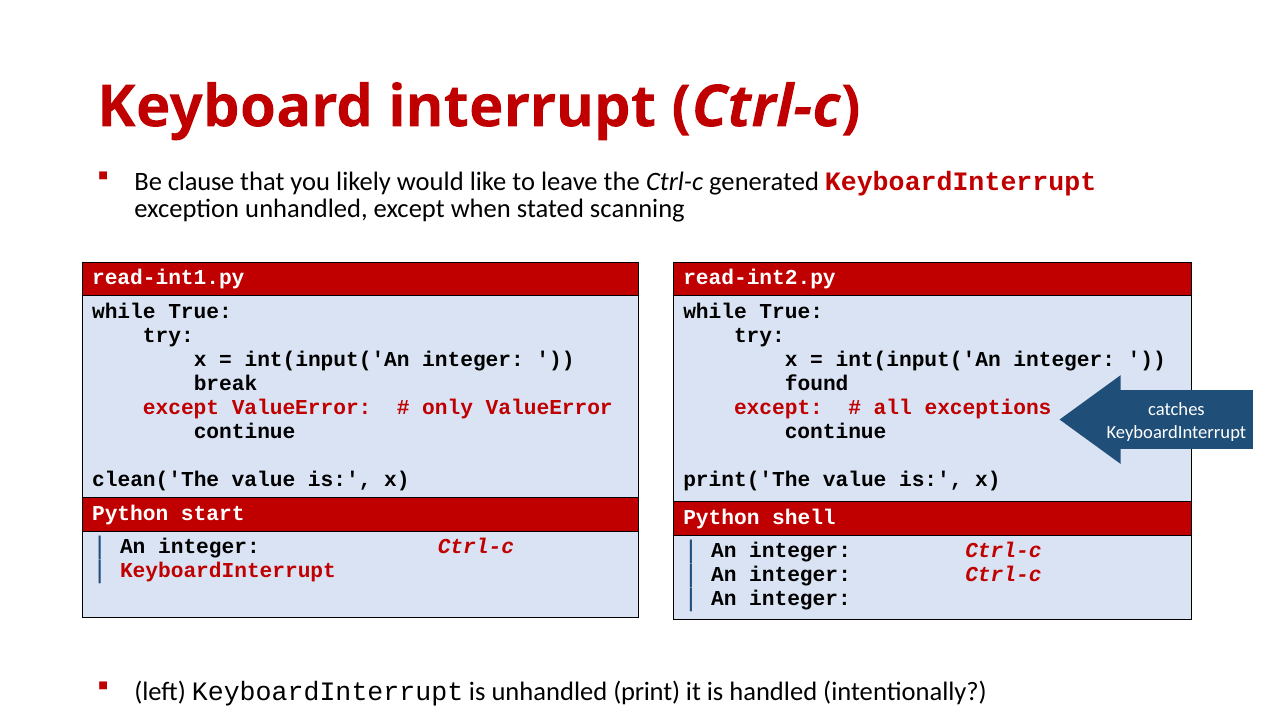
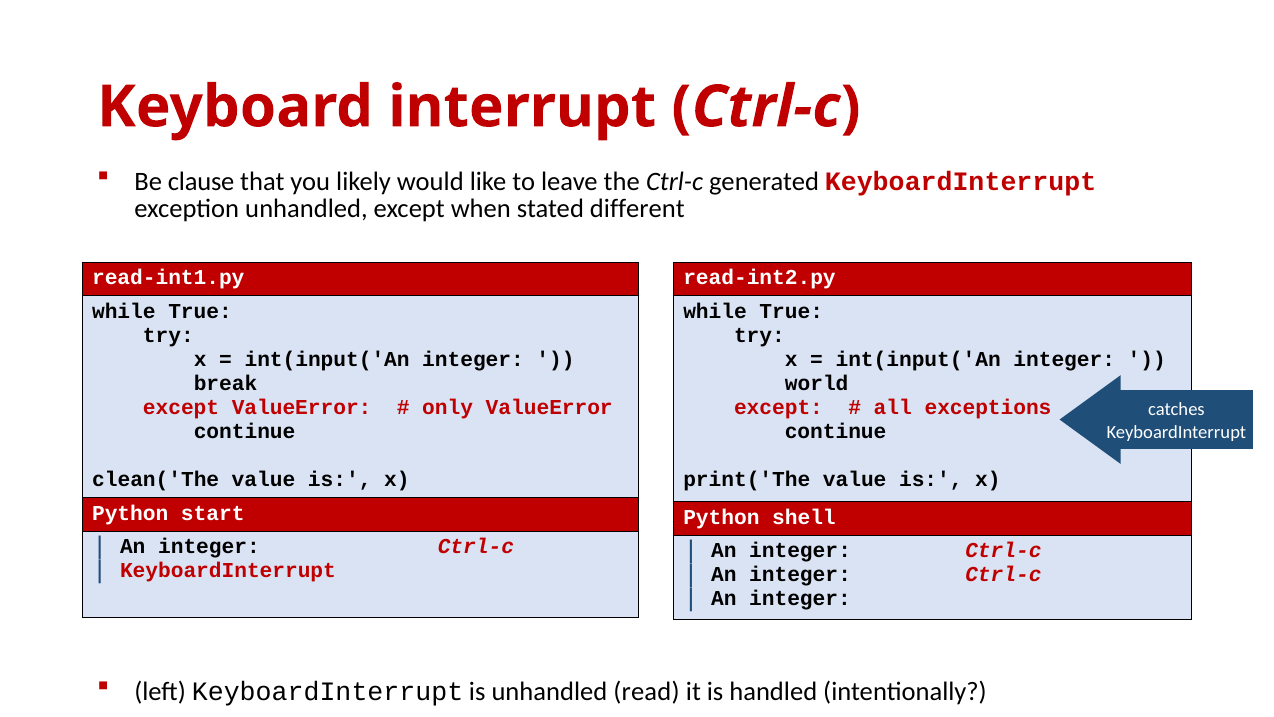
scanning: scanning -> different
found: found -> world
print: print -> read
